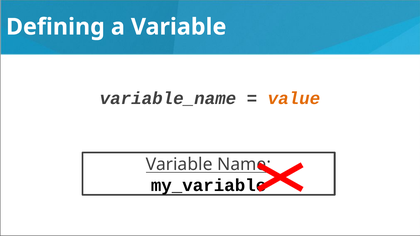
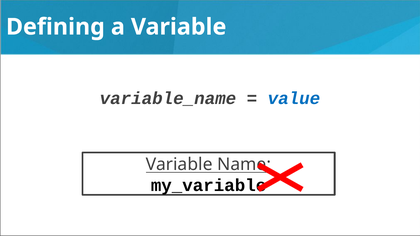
value colour: orange -> blue
